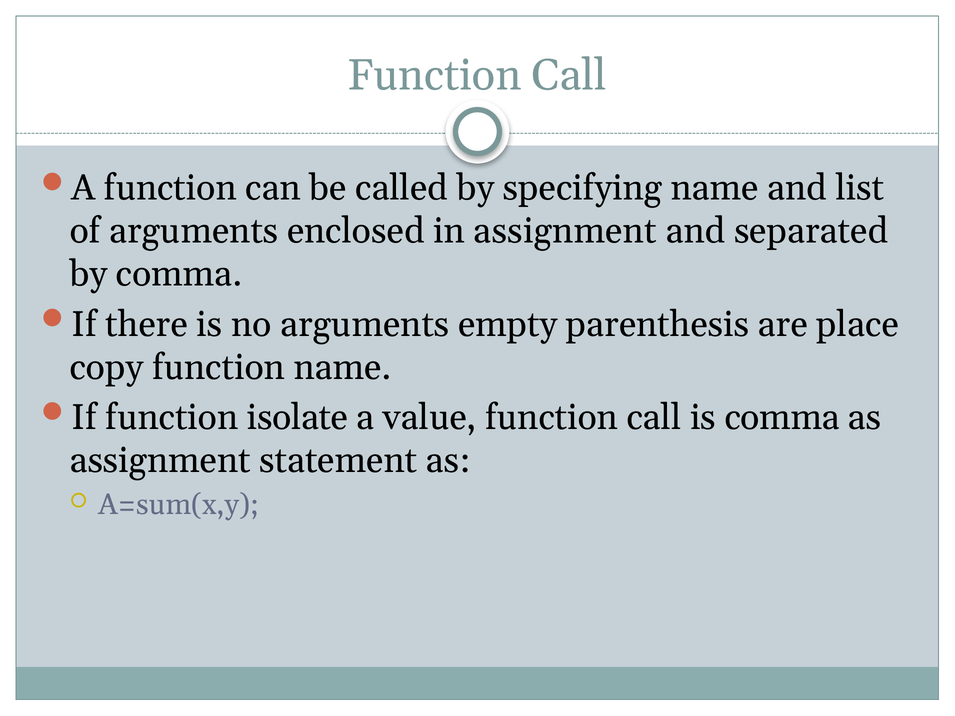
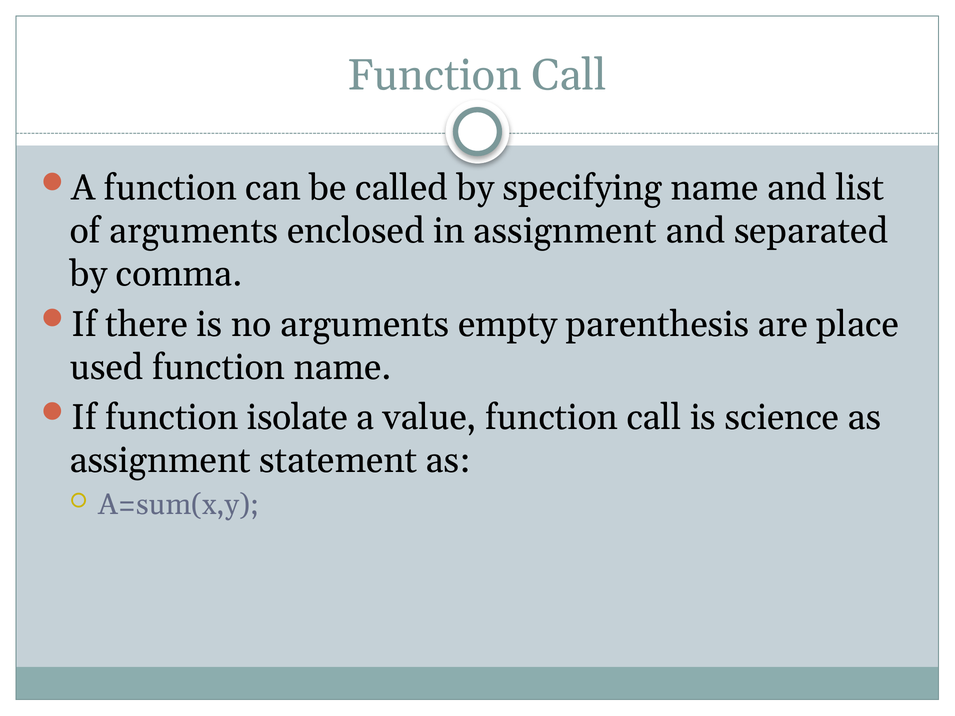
copy: copy -> used
is comma: comma -> science
